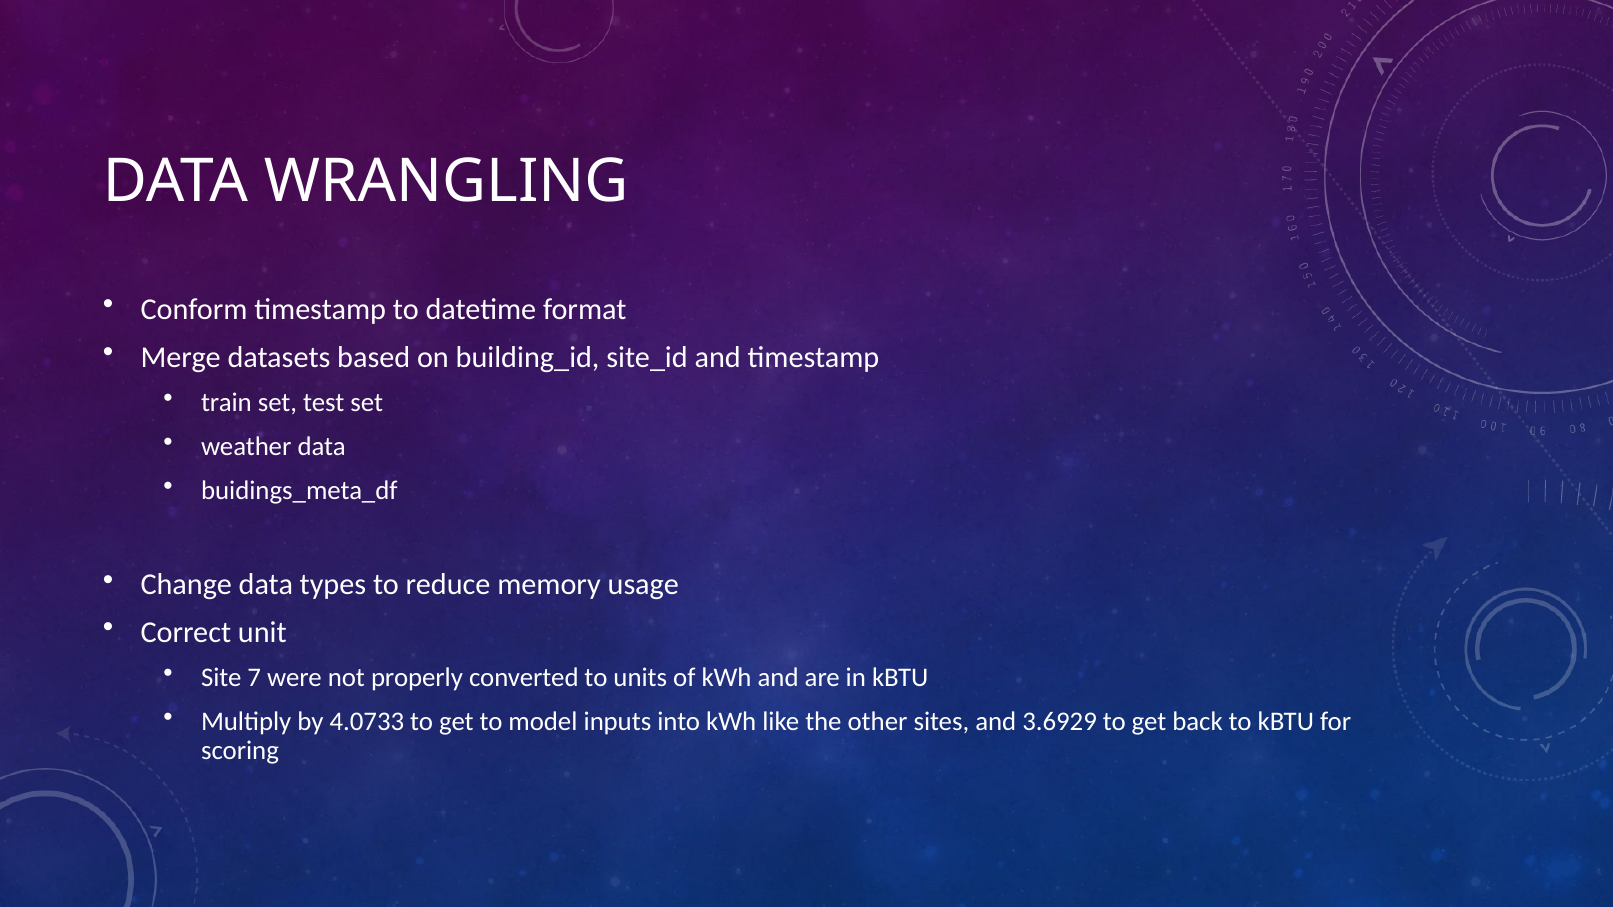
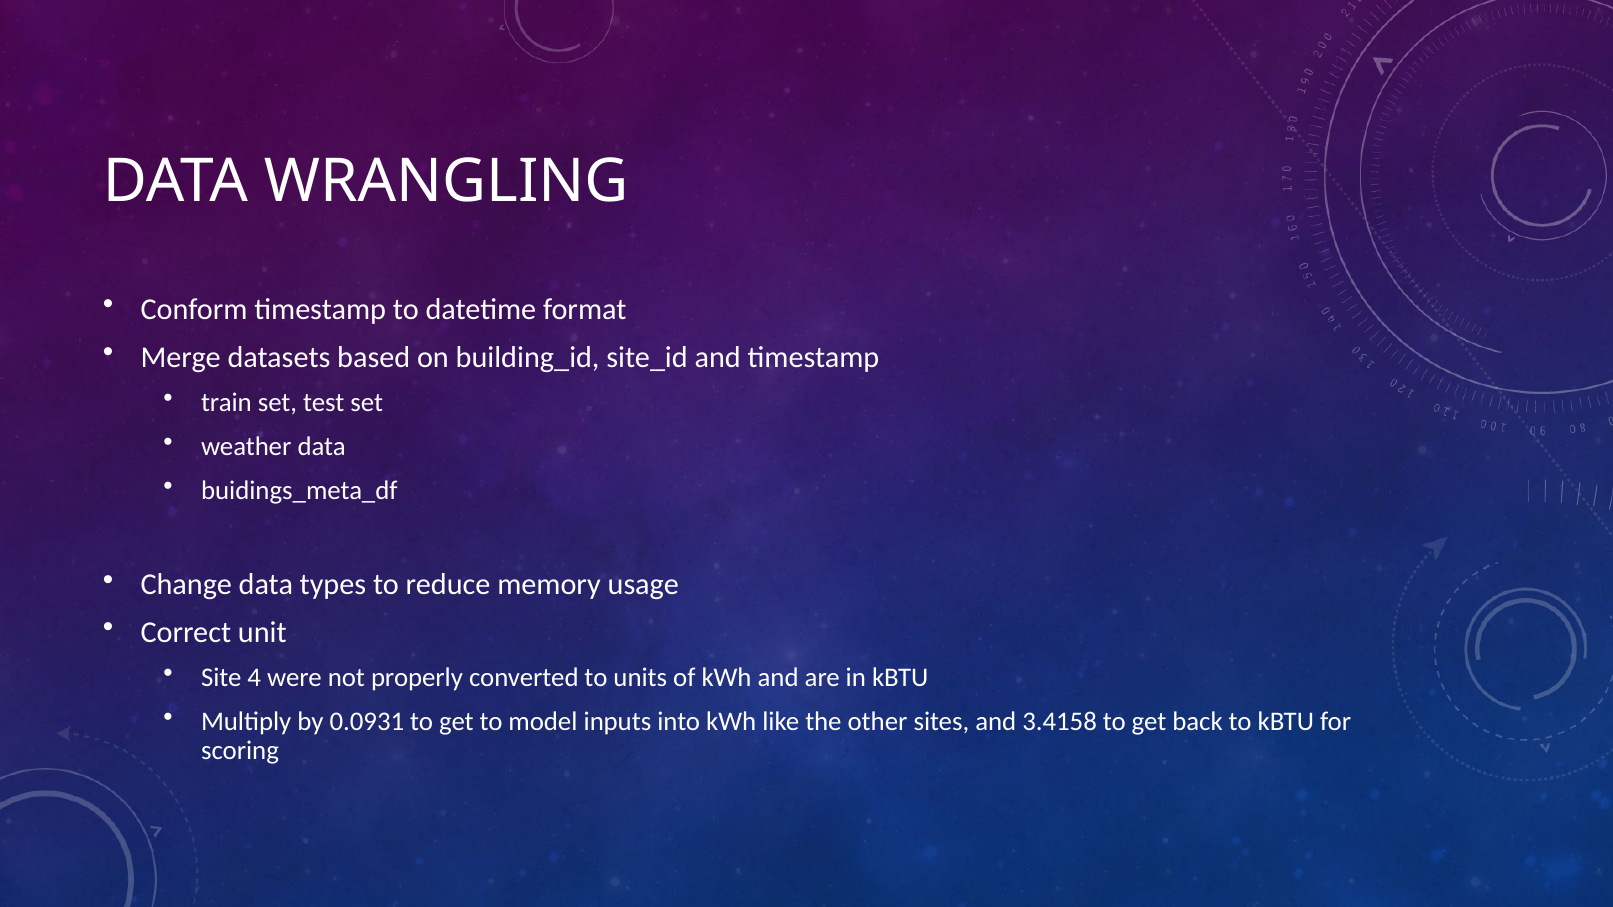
7: 7 -> 4
4.0733: 4.0733 -> 0.0931
3.6929: 3.6929 -> 3.4158
